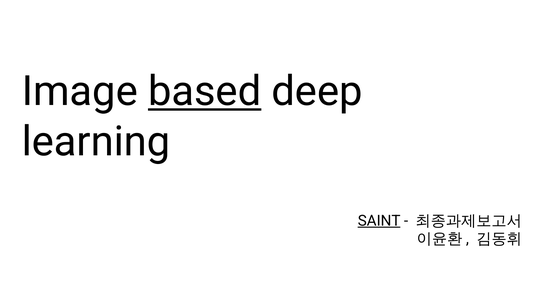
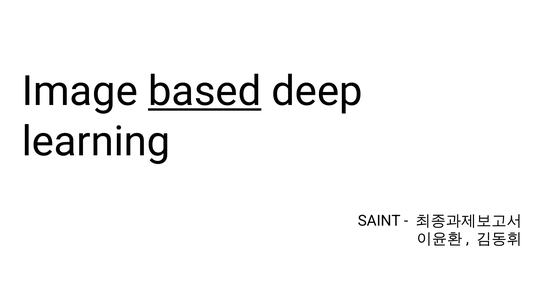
SAINT underline: present -> none
